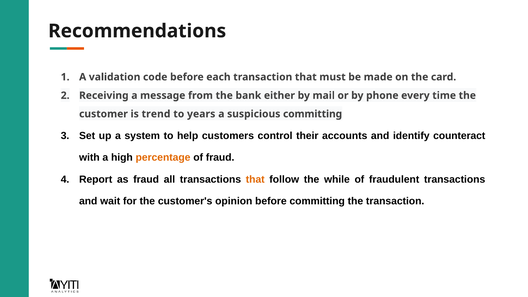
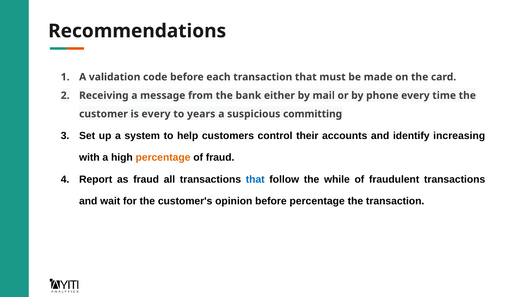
is trend: trend -> every
counteract: counteract -> increasing
that at (255, 179) colour: orange -> blue
before committing: committing -> percentage
